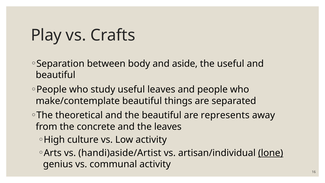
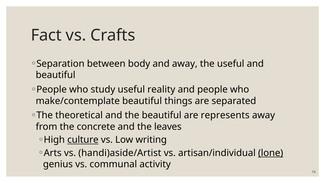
Play: Play -> Fact
and aside: aside -> away
useful leaves: leaves -> reality
culture underline: none -> present
Low activity: activity -> writing
